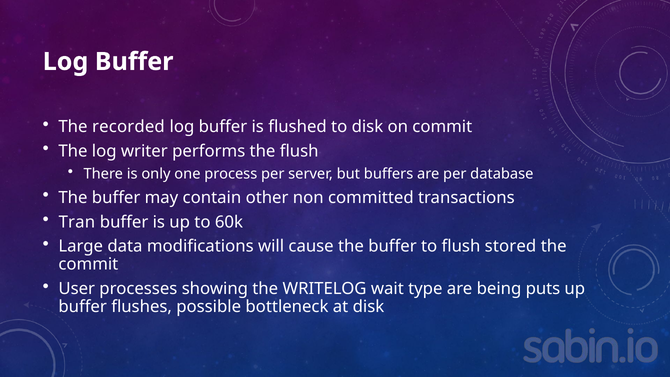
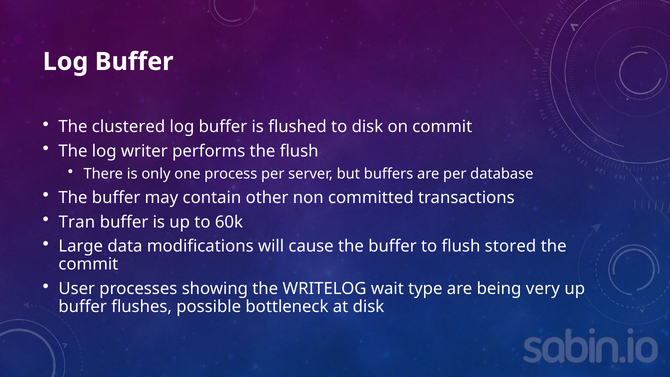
recorded: recorded -> clustered
puts: puts -> very
